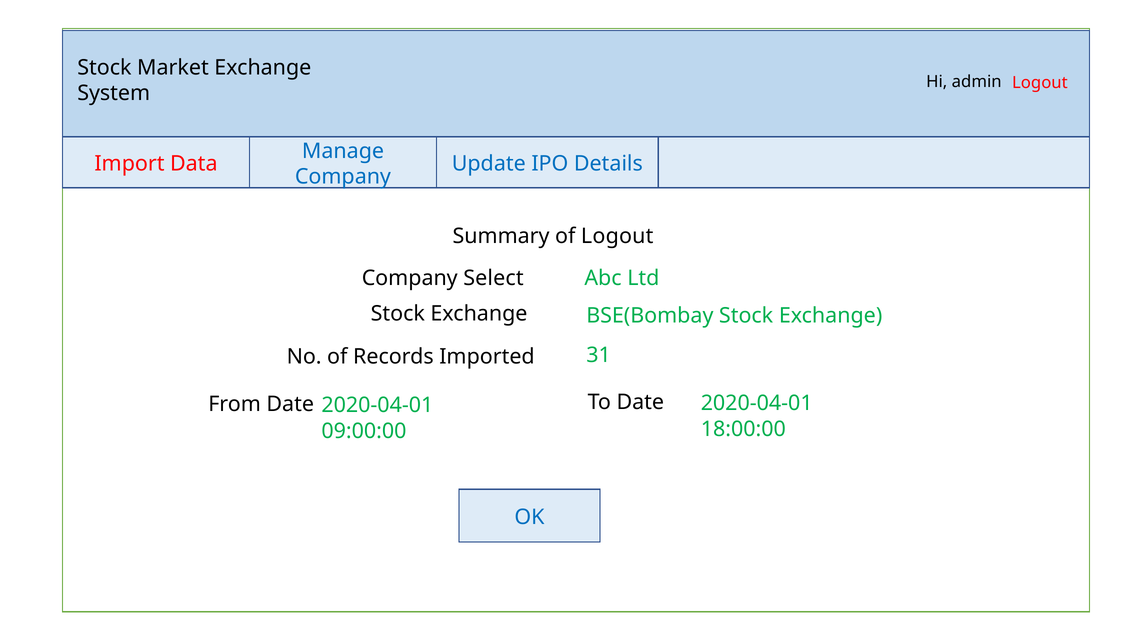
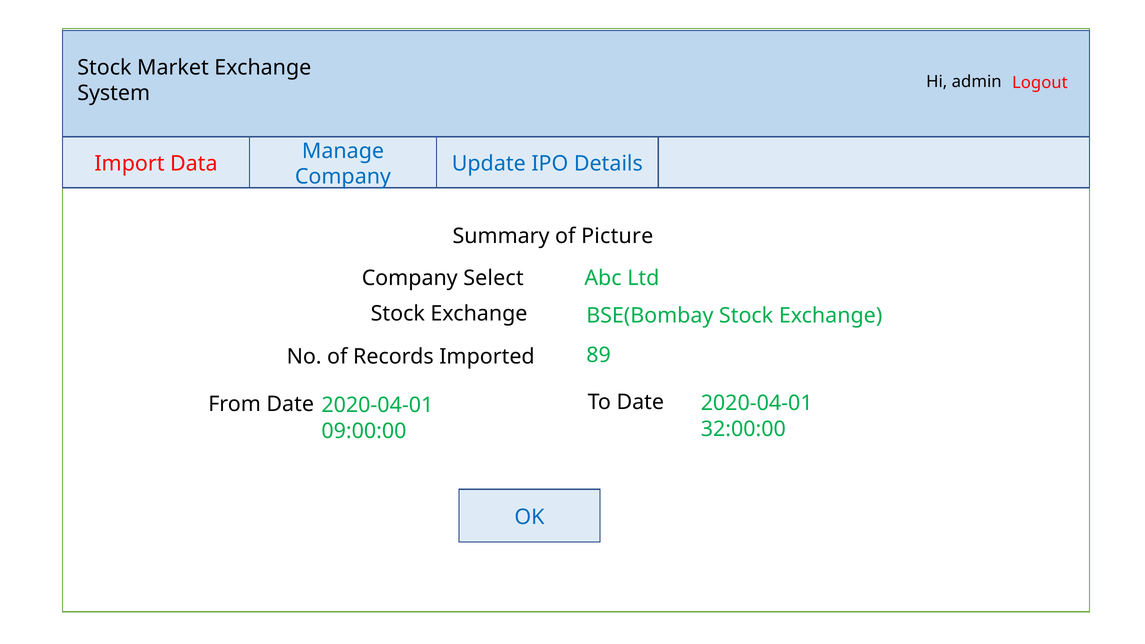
of Logout: Logout -> Picture
31: 31 -> 89
18:00:00: 18:00:00 -> 32:00:00
